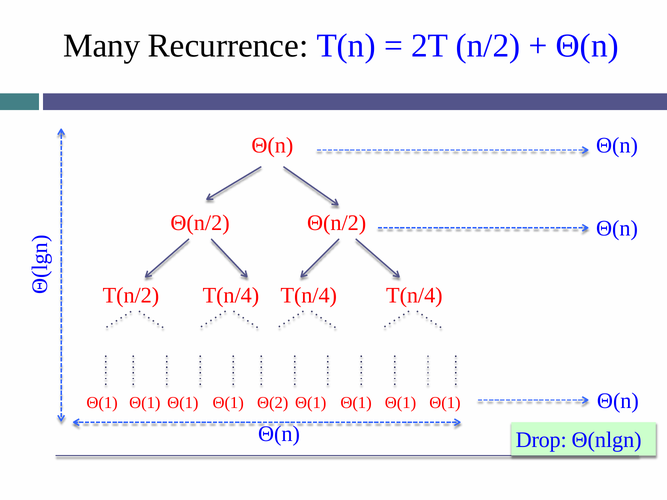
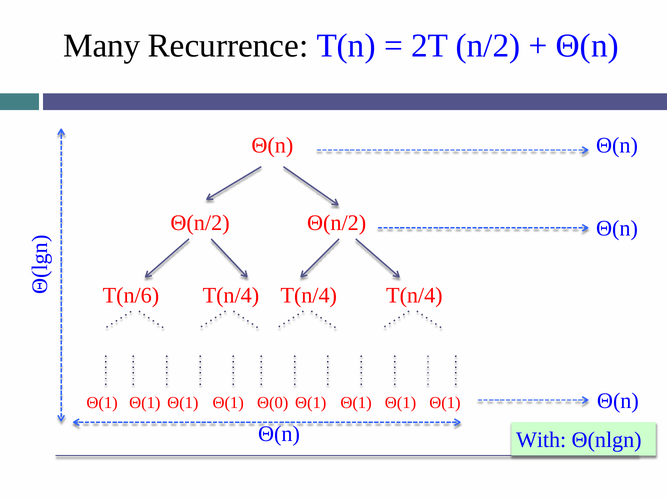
T(n/2: T(n/2 -> T(n/6
Θ(2: Θ(2 -> Θ(0
Drop: Drop -> With
